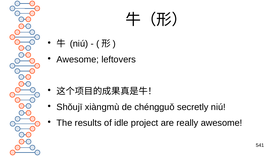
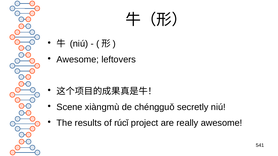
Shǒujī: Shǒujī -> Scene
idle: idle -> rúcǐ
